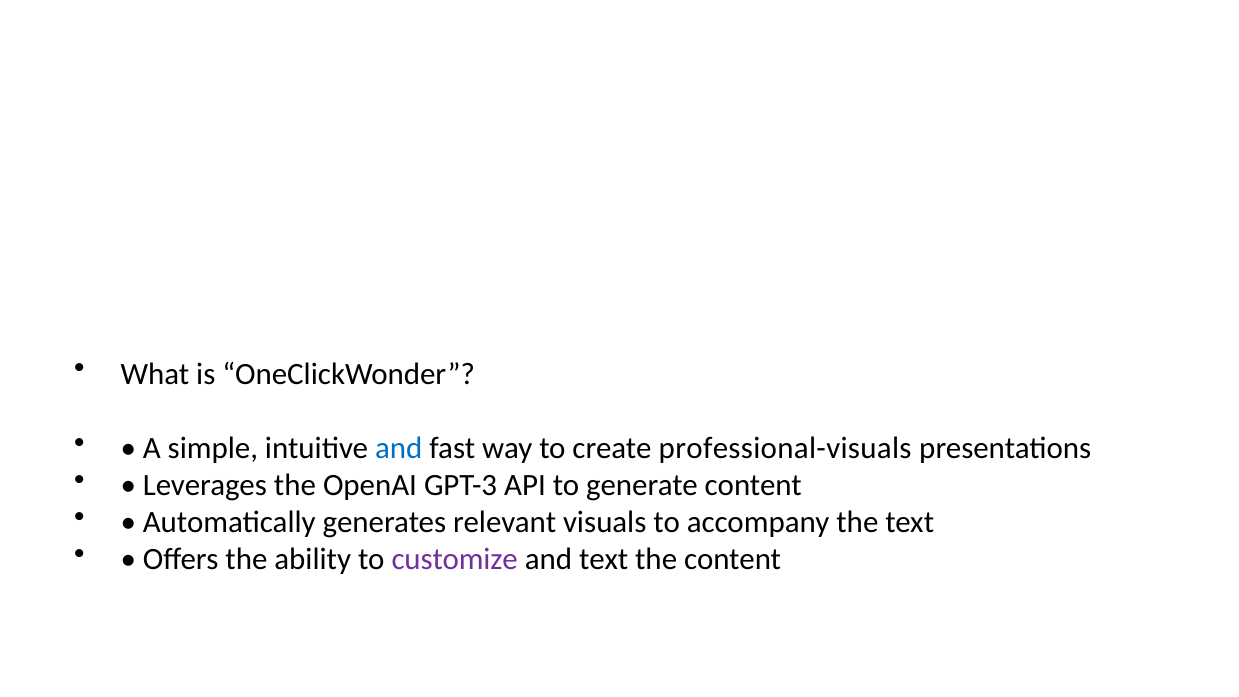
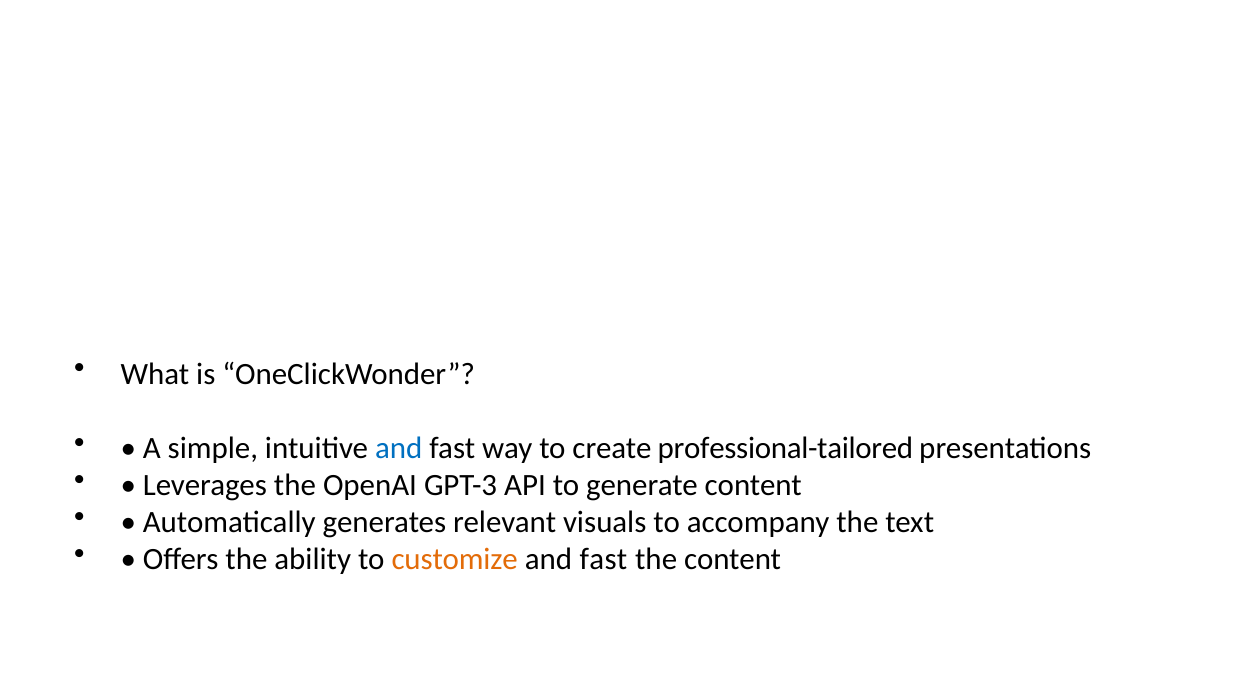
professional-visuals: professional-visuals -> professional-tailored
customize colour: purple -> orange
text at (604, 560): text -> fast
